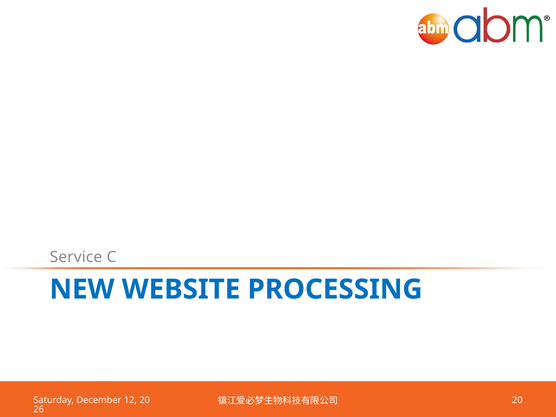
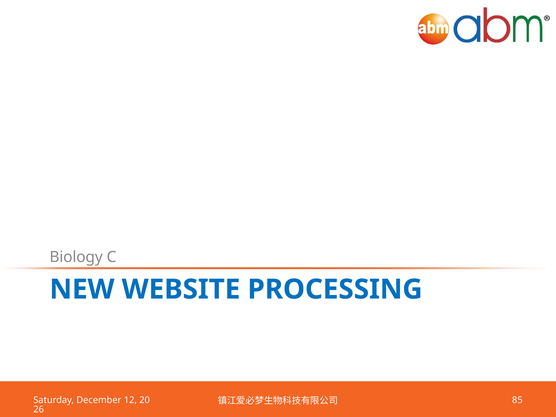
Service: Service -> Biology
20 at (517, 400): 20 -> 85
